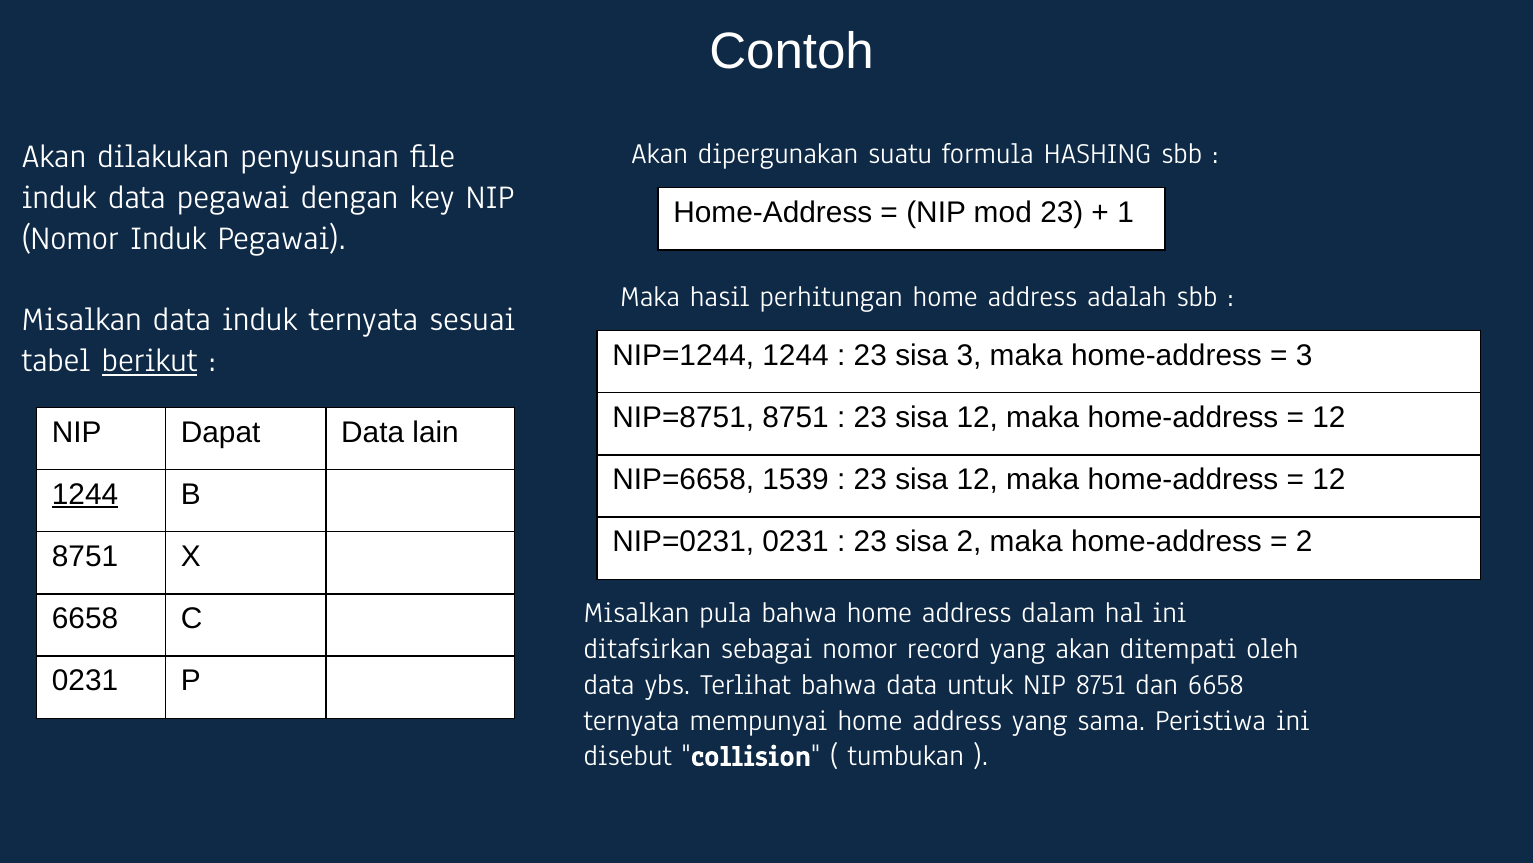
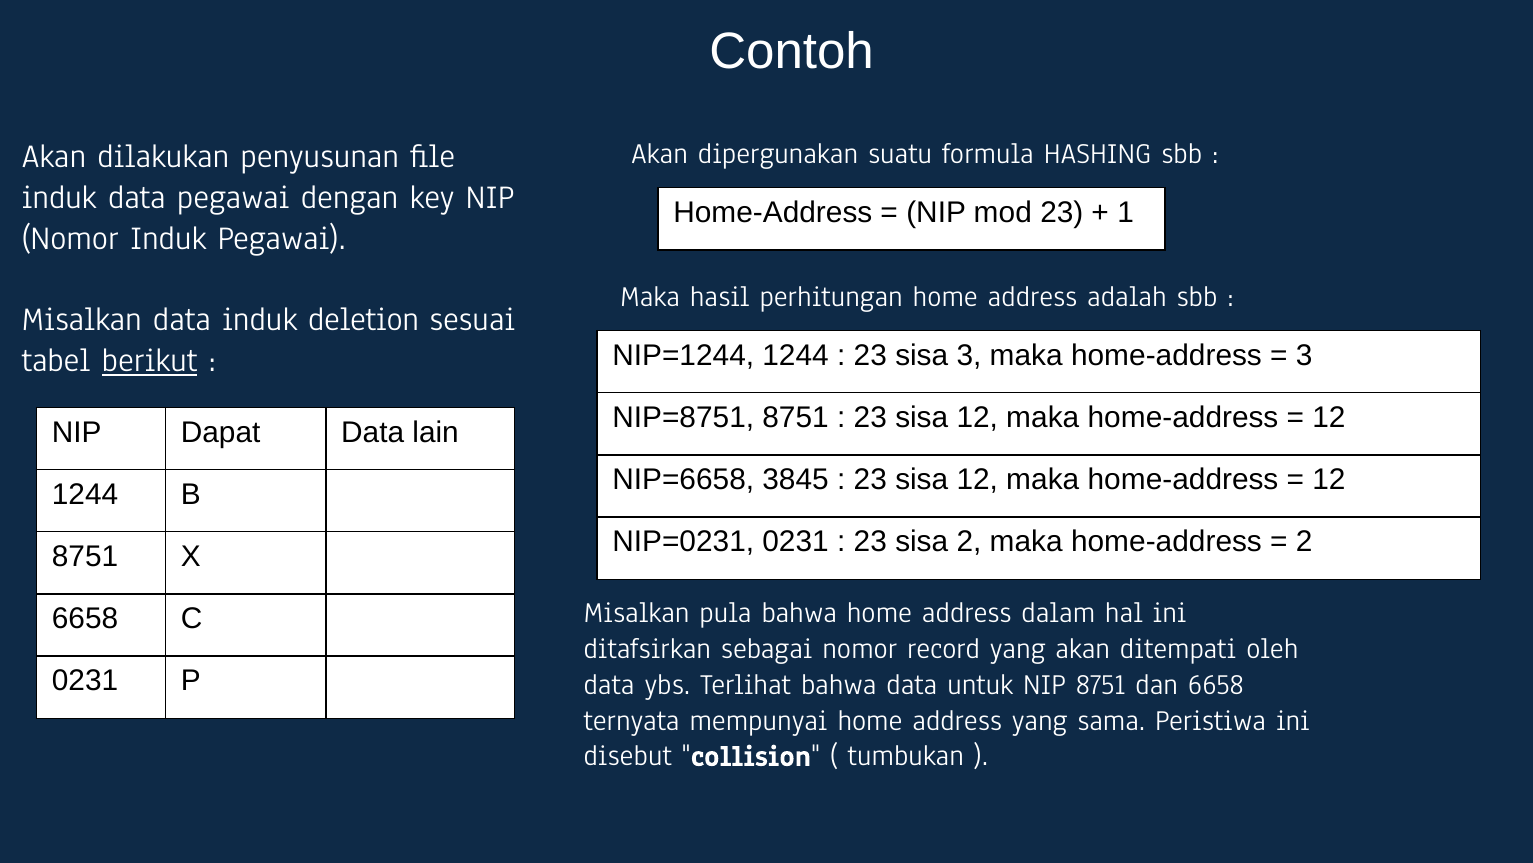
induk ternyata: ternyata -> deletion
1539: 1539 -> 3845
1244 at (85, 494) underline: present -> none
